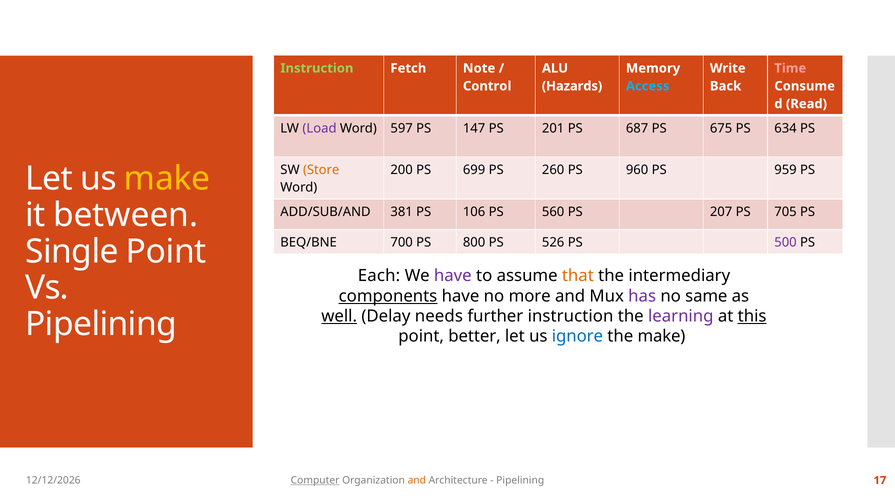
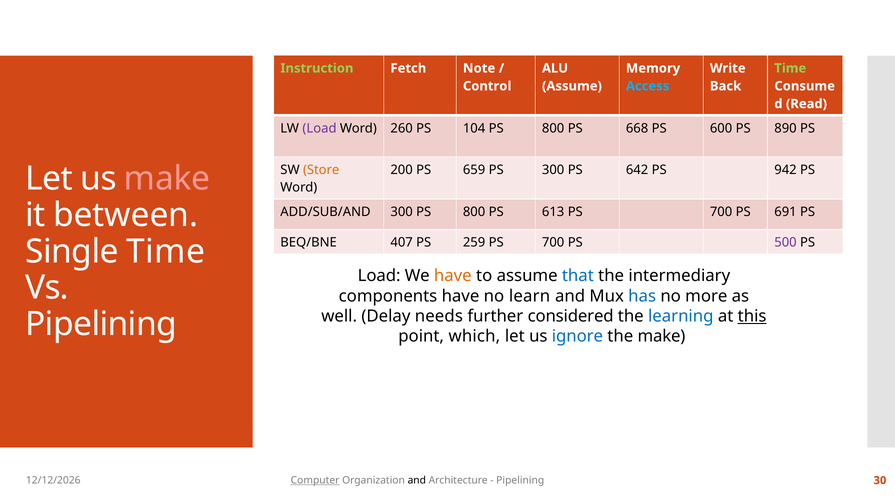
Time at (790, 68) colour: pink -> light green
Hazards at (572, 86): Hazards -> Assume
597: 597 -> 260
147: 147 -> 104
201 at (553, 128): 201 -> 800
687: 687 -> 668
675: 675 -> 600
634: 634 -> 890
699: 699 -> 659
PS 260: 260 -> 300
960: 960 -> 642
959: 959 -> 942
make at (167, 179) colour: yellow -> pink
ADD/SUB/AND 381: 381 -> 300
106 at (474, 212): 106 -> 800
560: 560 -> 613
207 at (721, 212): 207 -> 700
705: 705 -> 691
700: 700 -> 407
800: 800 -> 259
526 at (553, 242): 526 -> 700
Single Point: Point -> Time
Each at (379, 276): Each -> Load
have at (453, 276) colour: purple -> orange
that colour: orange -> blue
components underline: present -> none
more: more -> learn
has colour: purple -> blue
same: same -> more
well underline: present -> none
further instruction: instruction -> considered
learning colour: purple -> blue
better: better -> which
and at (417, 480) colour: orange -> black
17: 17 -> 30
